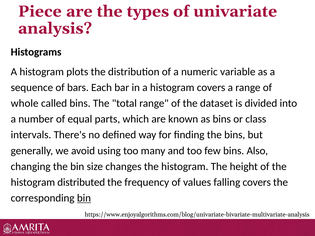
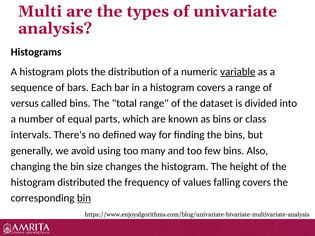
Piece: Piece -> Multi
variable underline: none -> present
whole: whole -> versus
